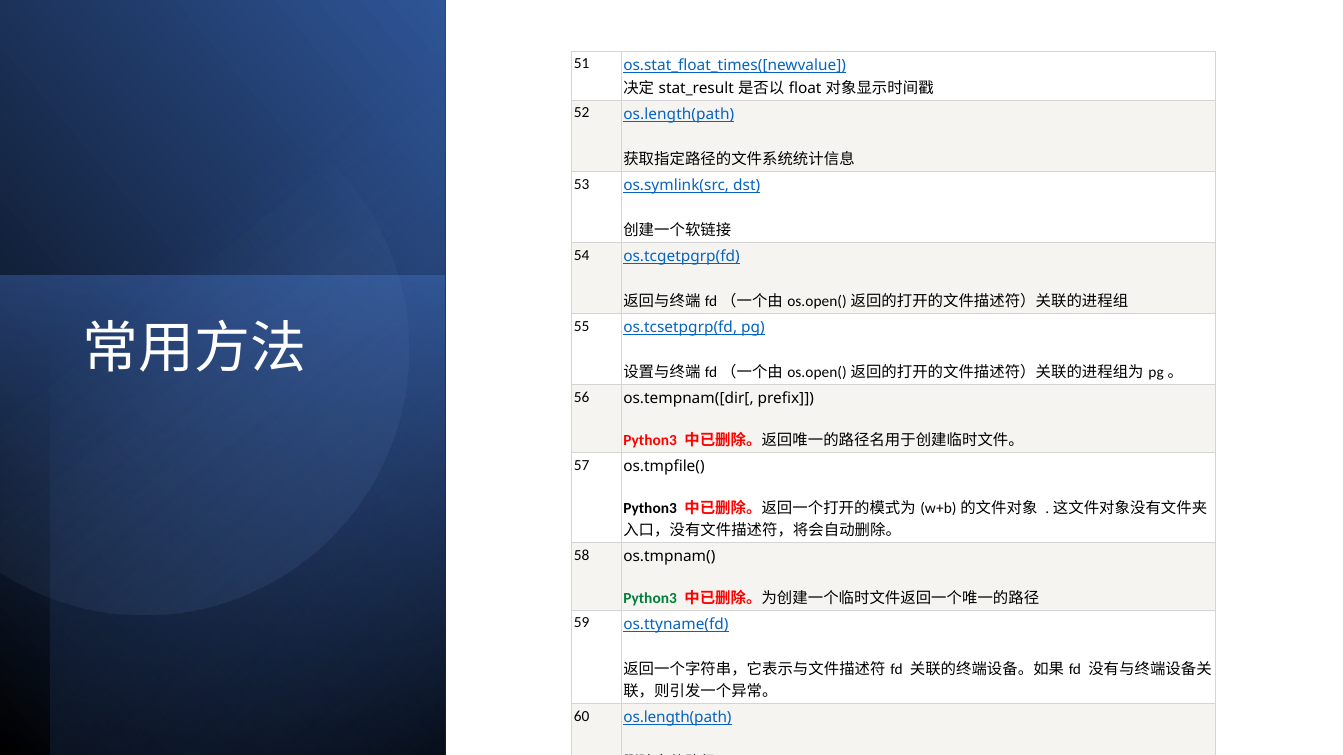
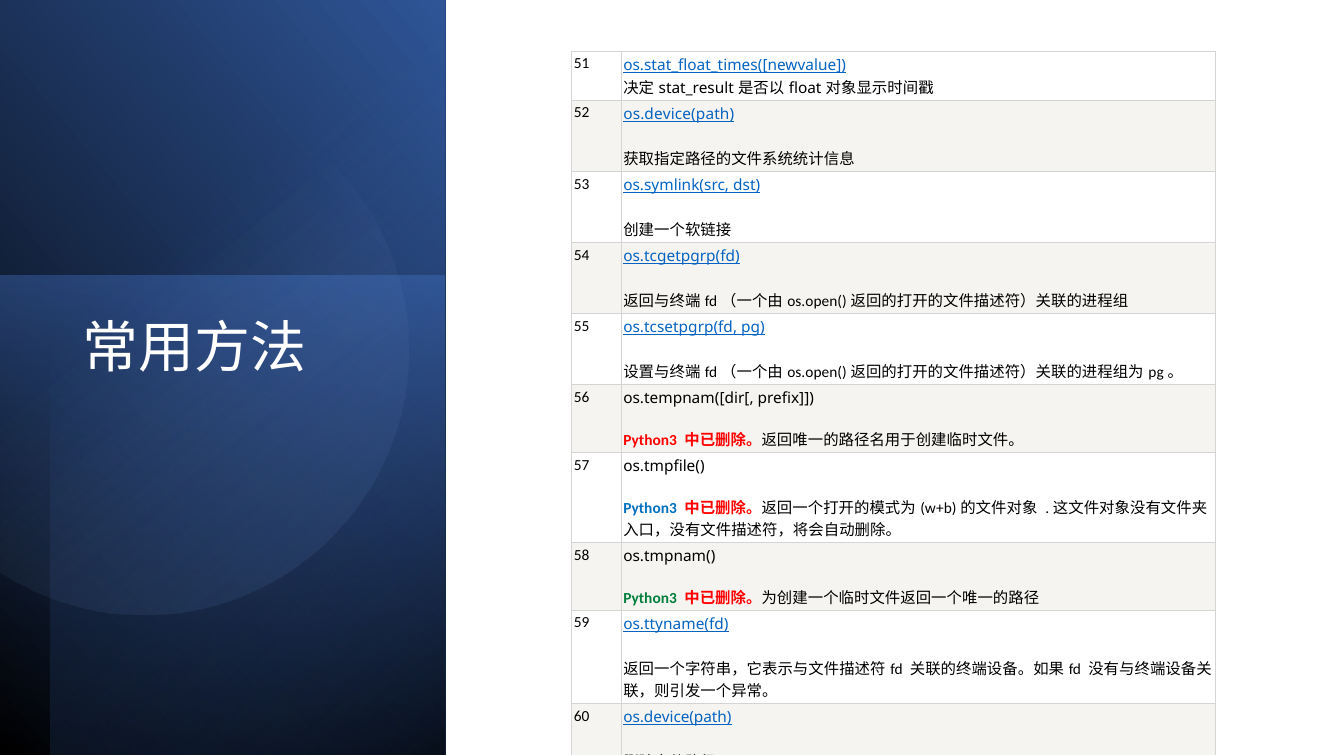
52 os.length(path: os.length(path -> os.device(path
Python3 at (650, 508) colour: black -> blue
60 os.length(path: os.length(path -> os.device(path
